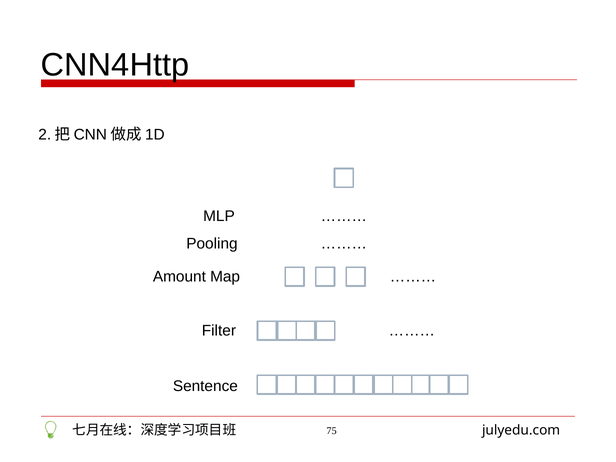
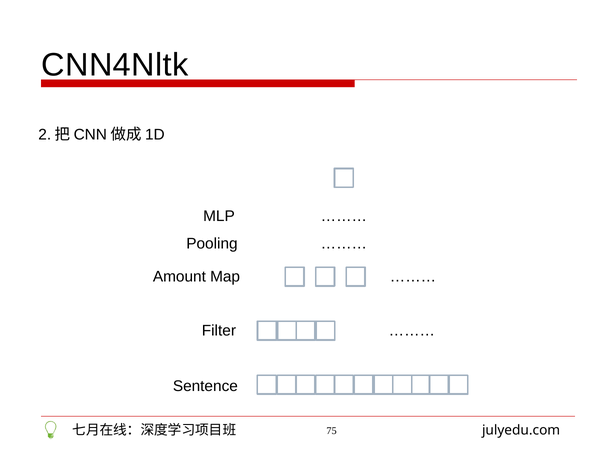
CNN4Http: CNN4Http -> CNN4Nltk
